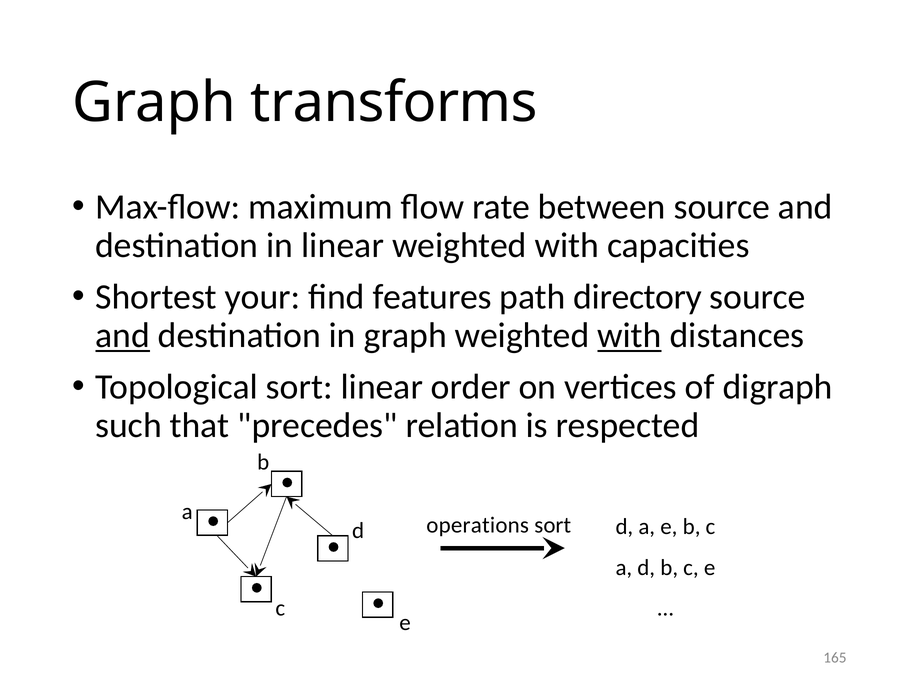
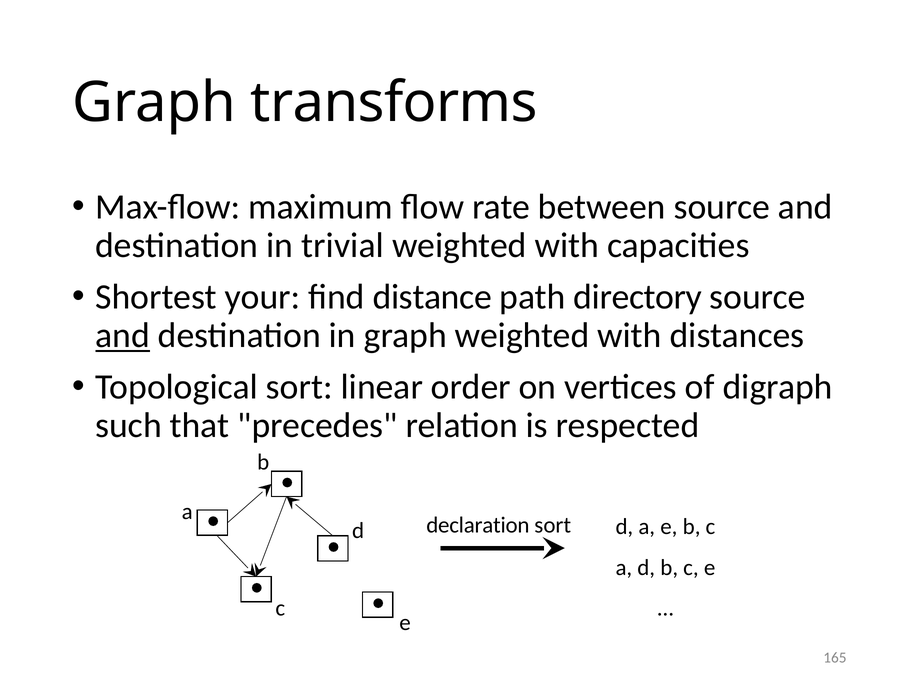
in linear: linear -> trivial
features: features -> distance
with at (629, 336) underline: present -> none
operations: operations -> declaration
